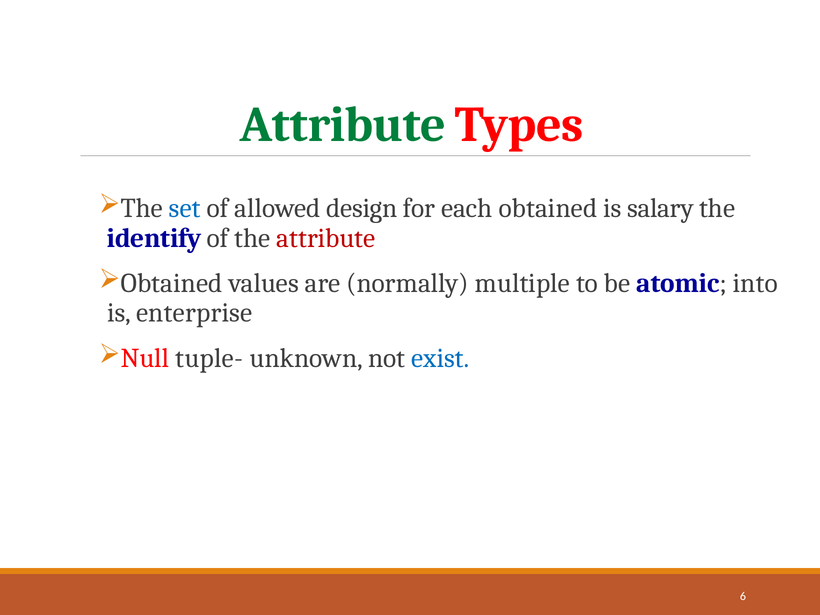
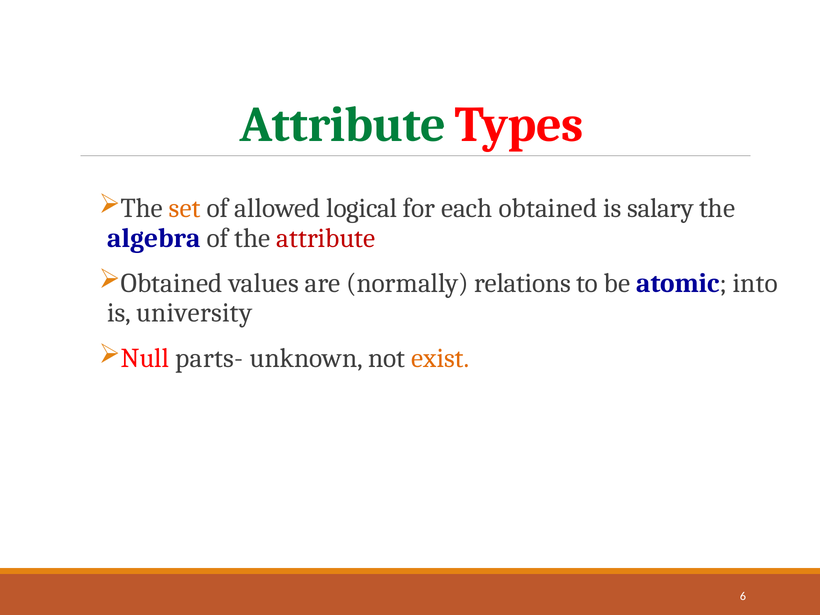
set colour: blue -> orange
design: design -> logical
identify: identify -> algebra
multiple: multiple -> relations
enterprise: enterprise -> university
tuple-: tuple- -> parts-
exist colour: blue -> orange
